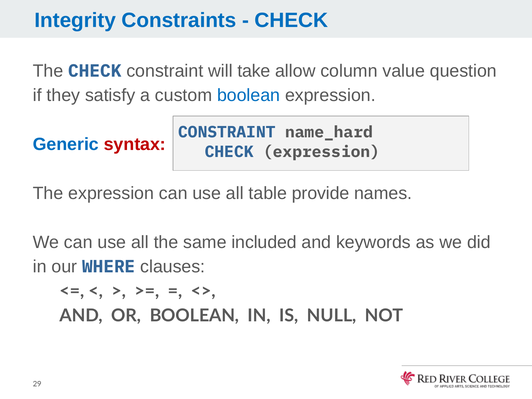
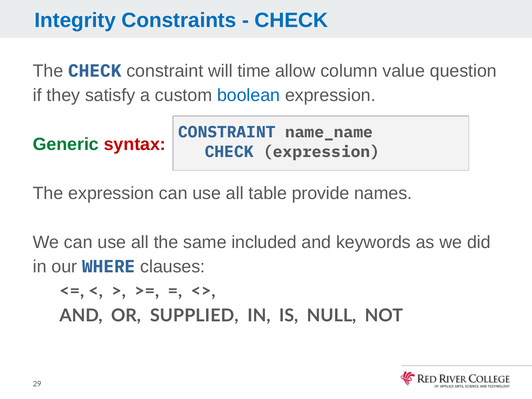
take: take -> time
name_hard: name_hard -> name_name
Generic colour: blue -> green
OR BOOLEAN: BOOLEAN -> SUPPLIED
